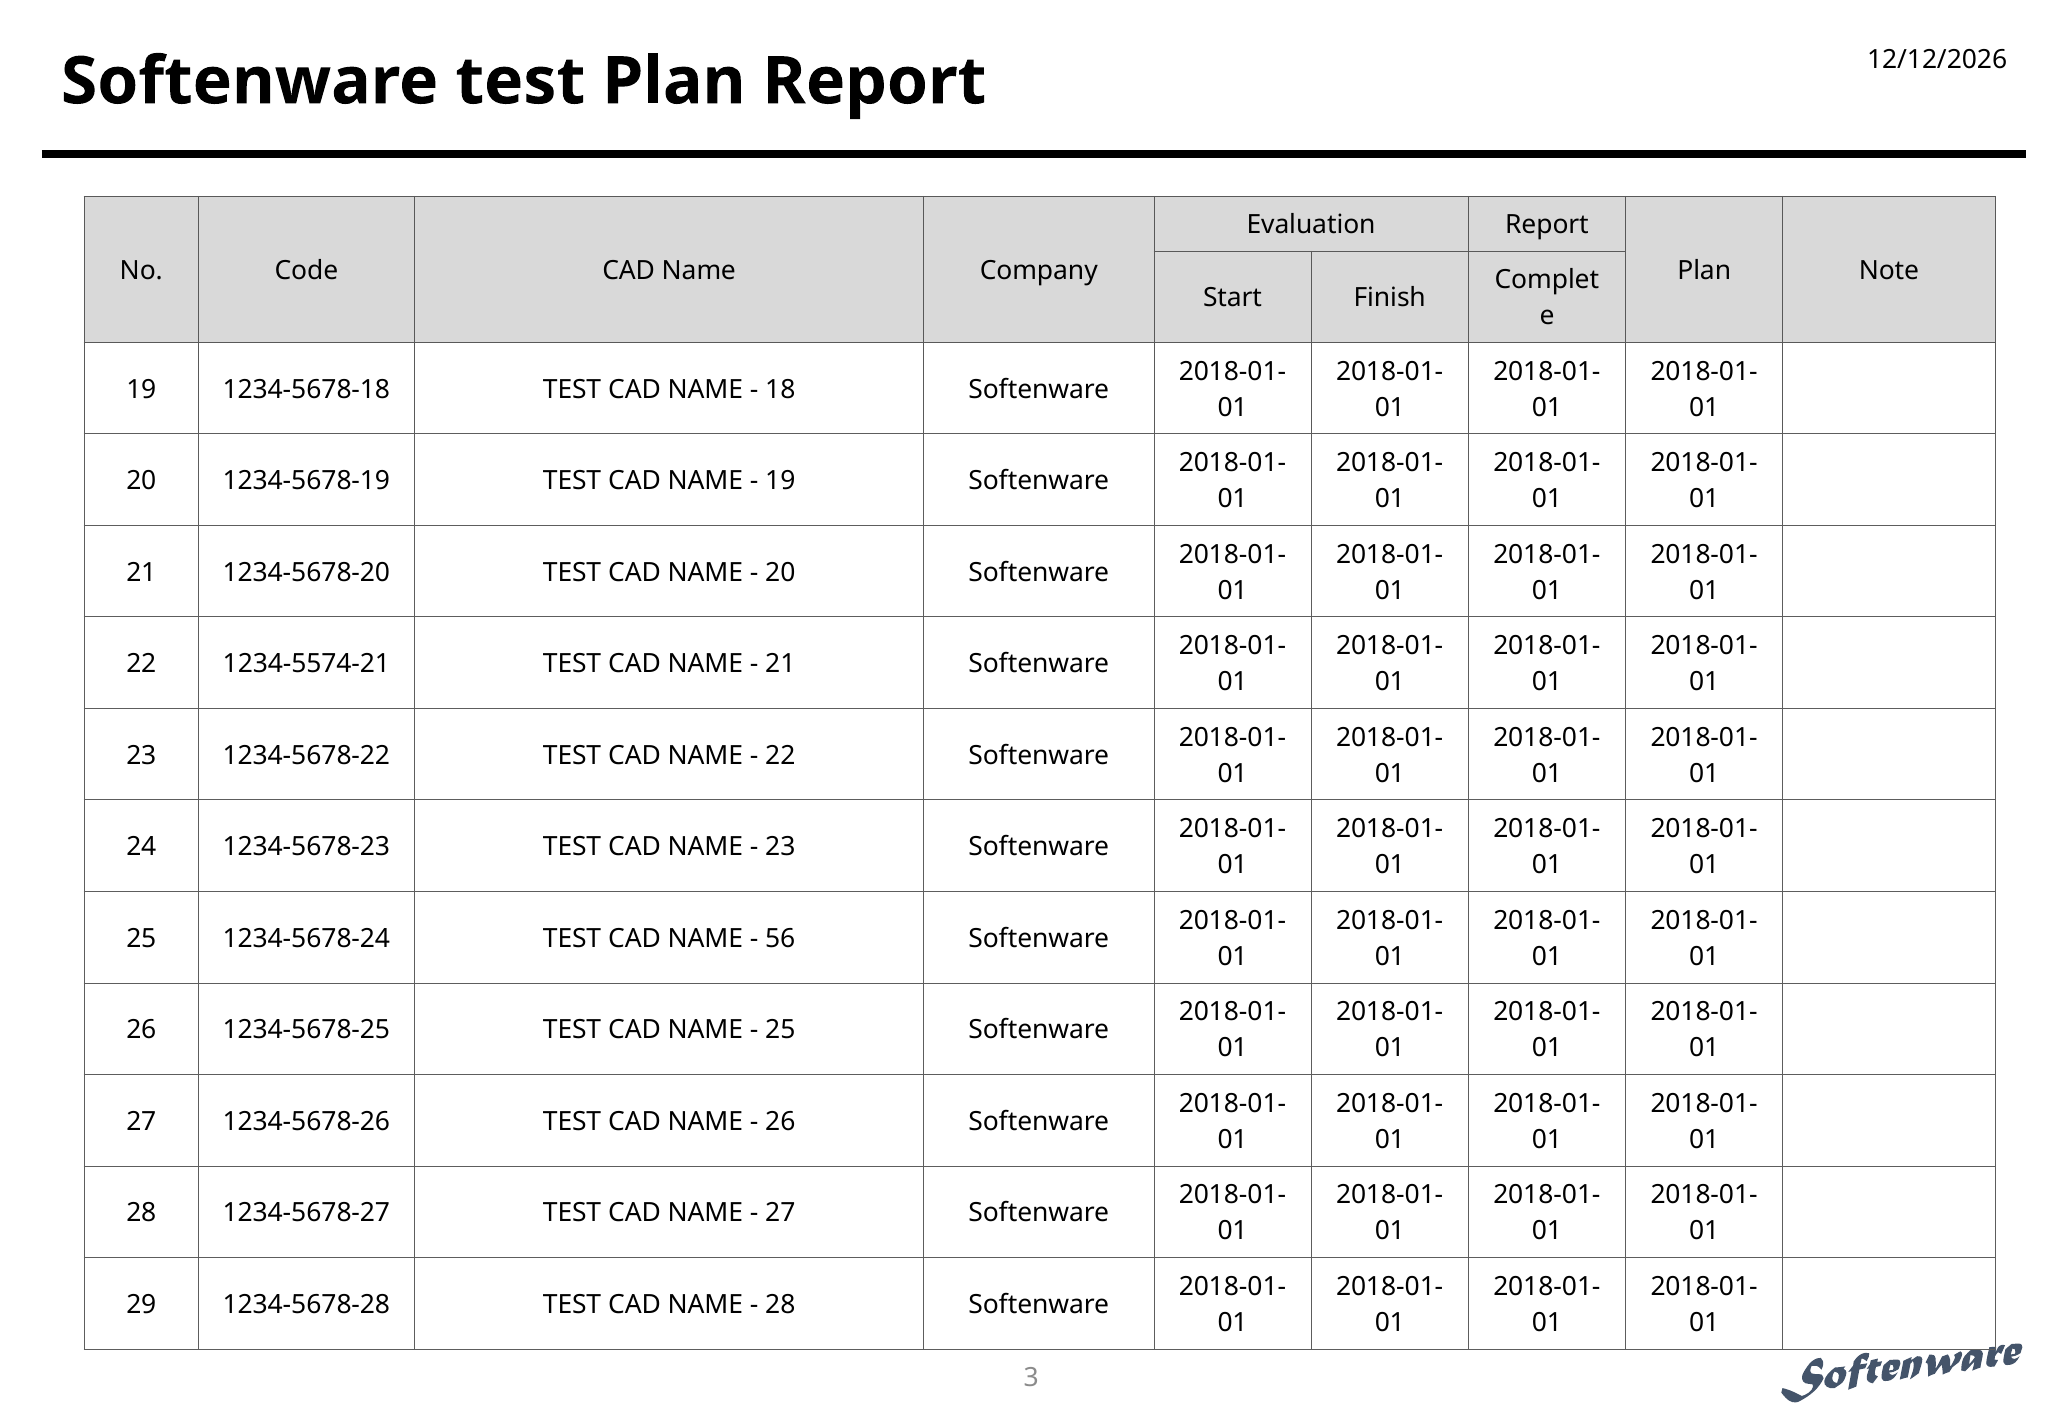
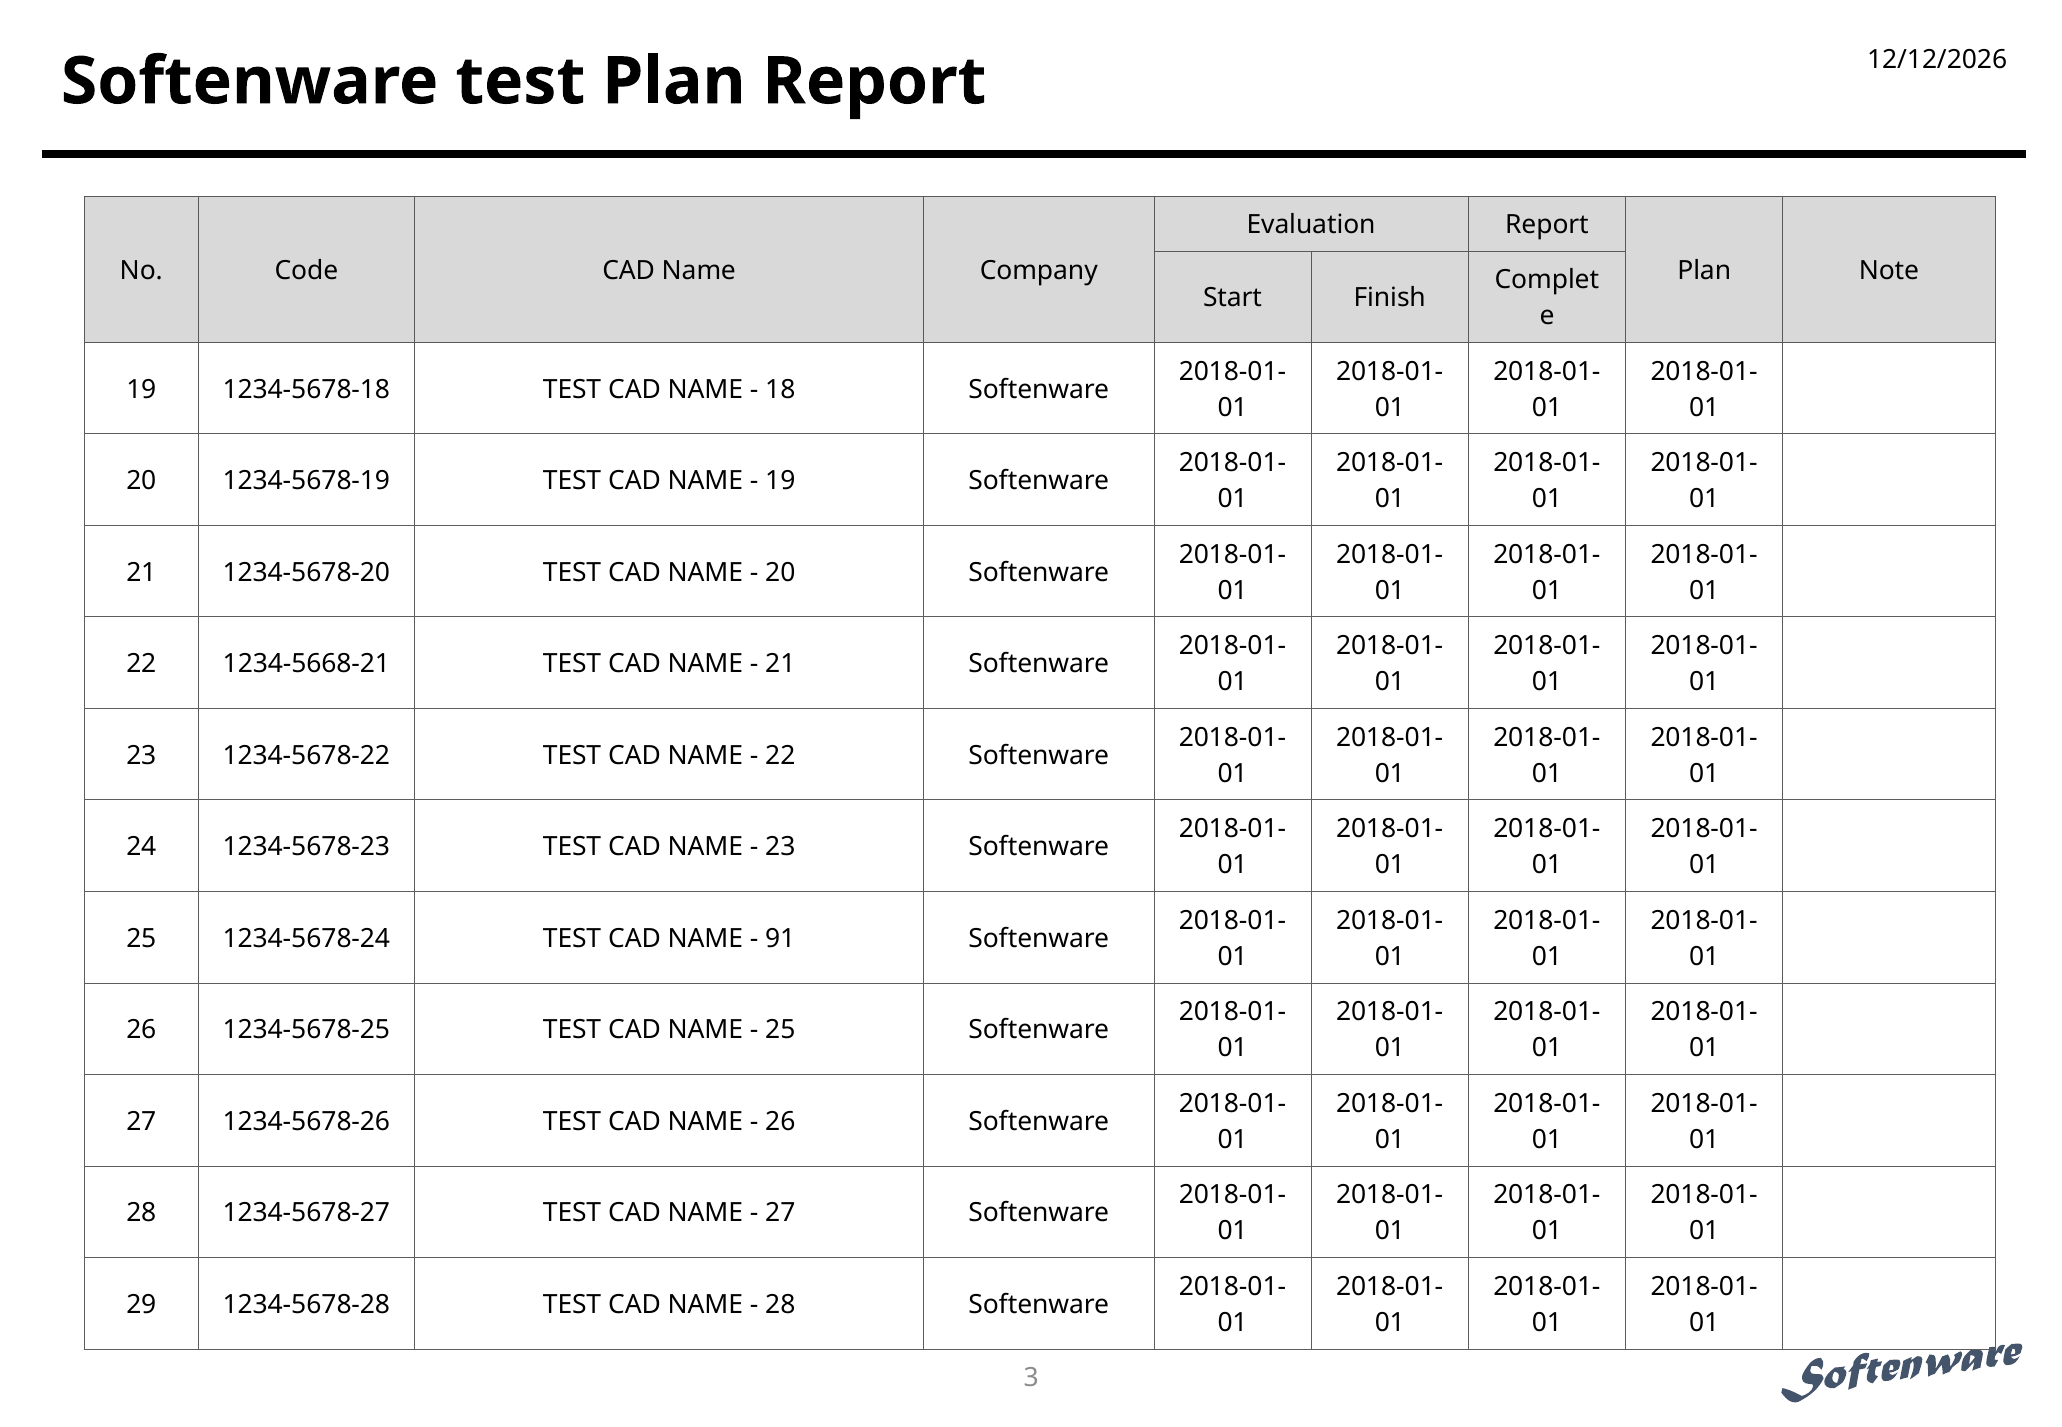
1234-5574-21: 1234-5574-21 -> 1234-5668-21
56: 56 -> 91
